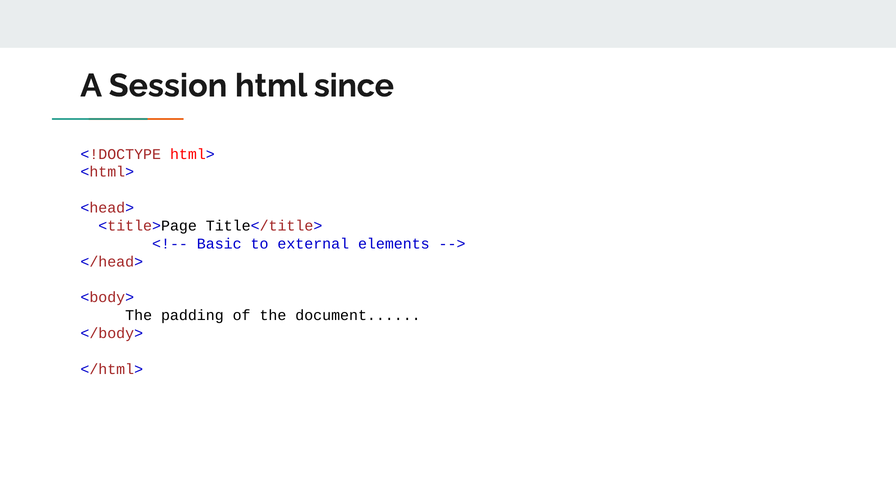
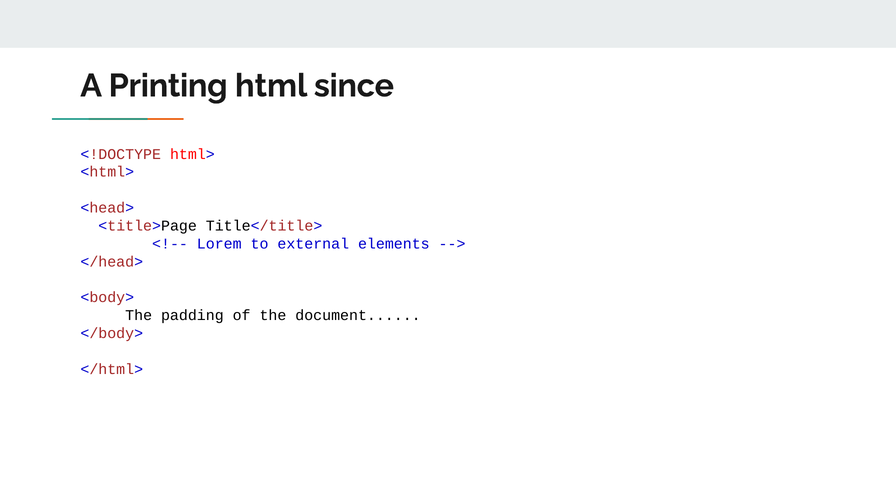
Session: Session -> Printing
Basic: Basic -> Lorem
